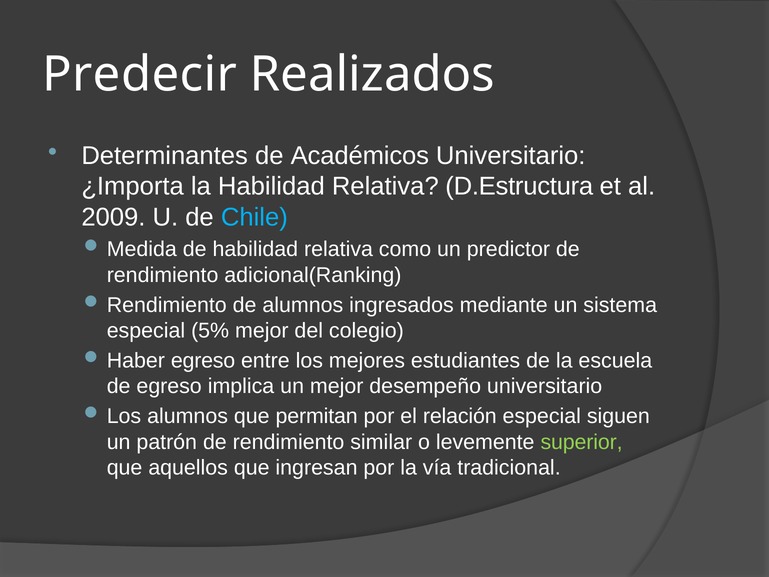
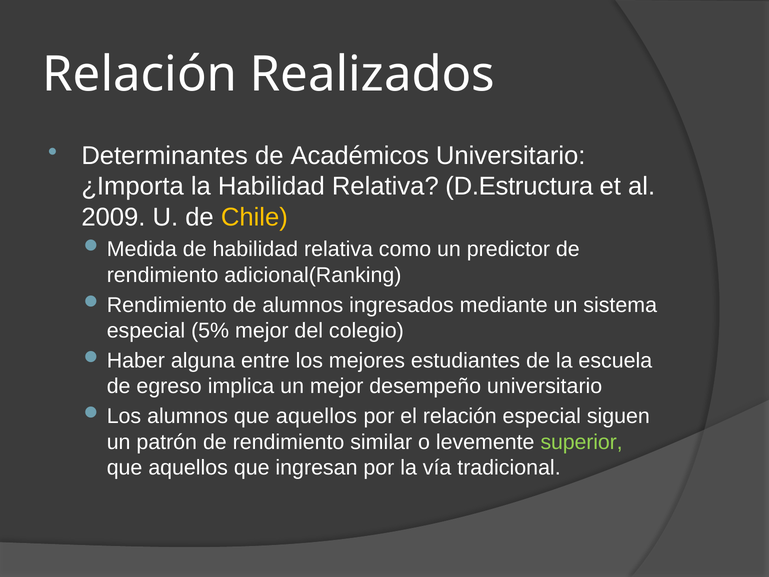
Predecir at (140, 75): Predecir -> Relación
Chile colour: light blue -> yellow
egreso at (203, 360): egreso -> alguna
alumnos que permitan: permitan -> aquellos
